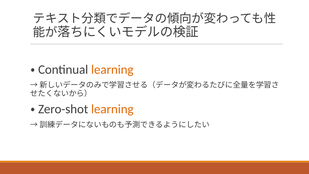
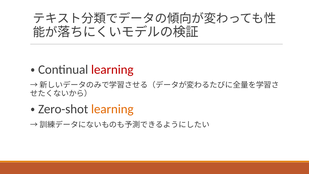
learning at (112, 69) colour: orange -> red
